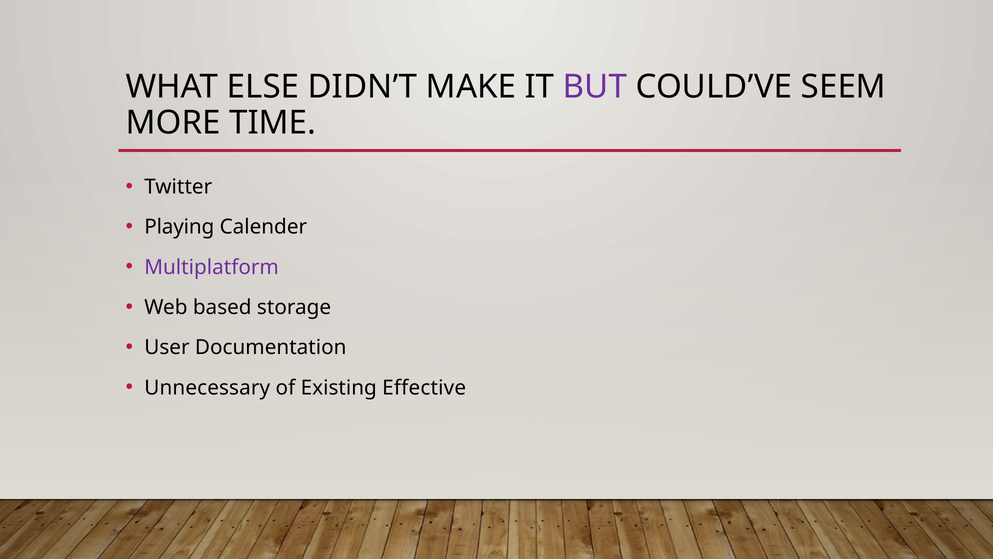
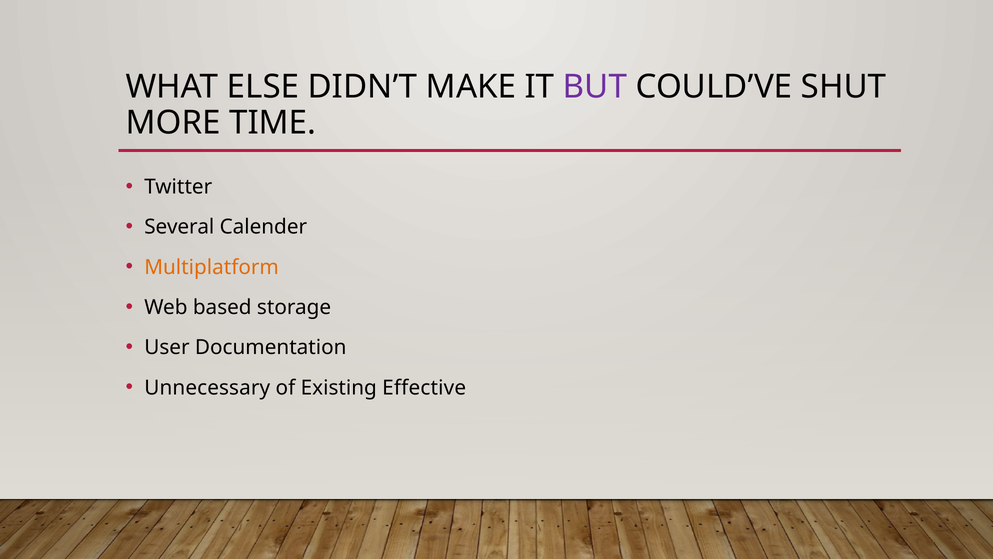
SEEM: SEEM -> SHUT
Playing: Playing -> Several
Multiplatform colour: purple -> orange
